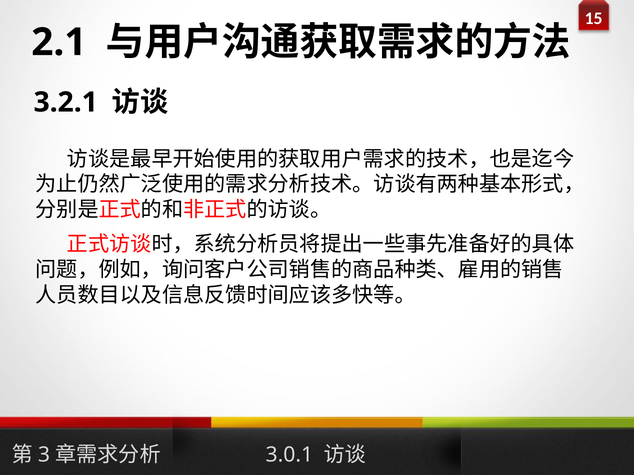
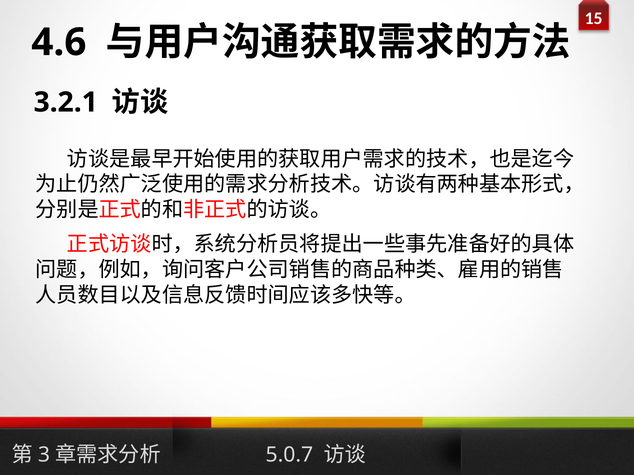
2.1: 2.1 -> 4.6
3.0.1: 3.0.1 -> 5.0.7
